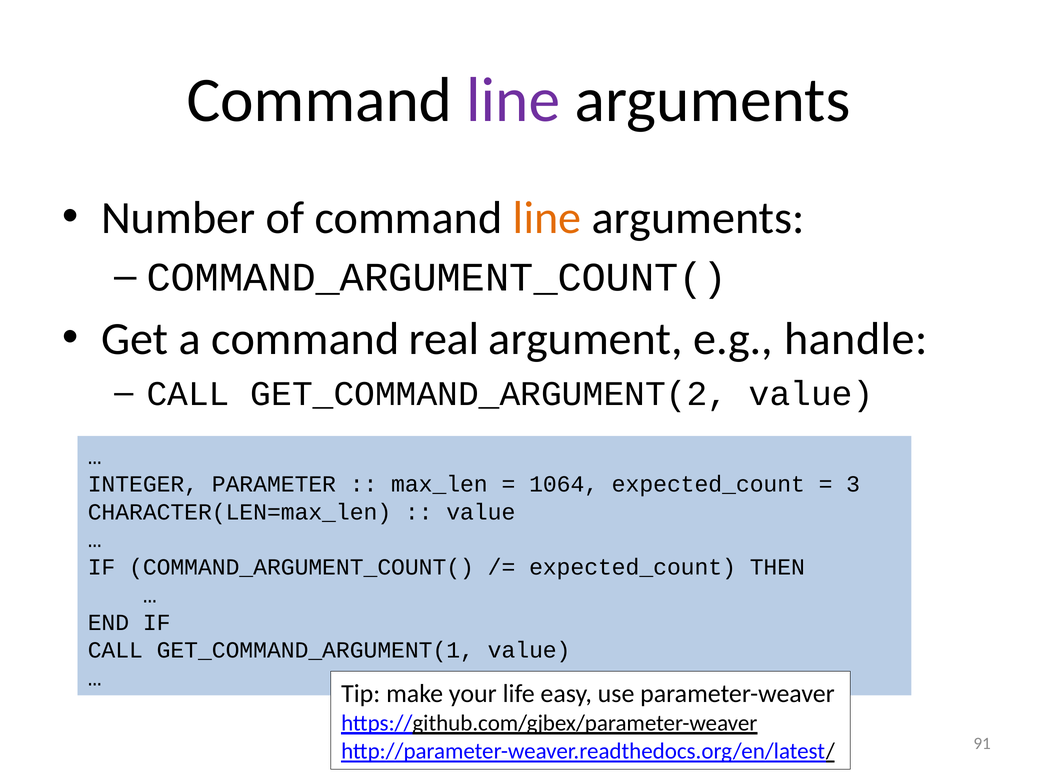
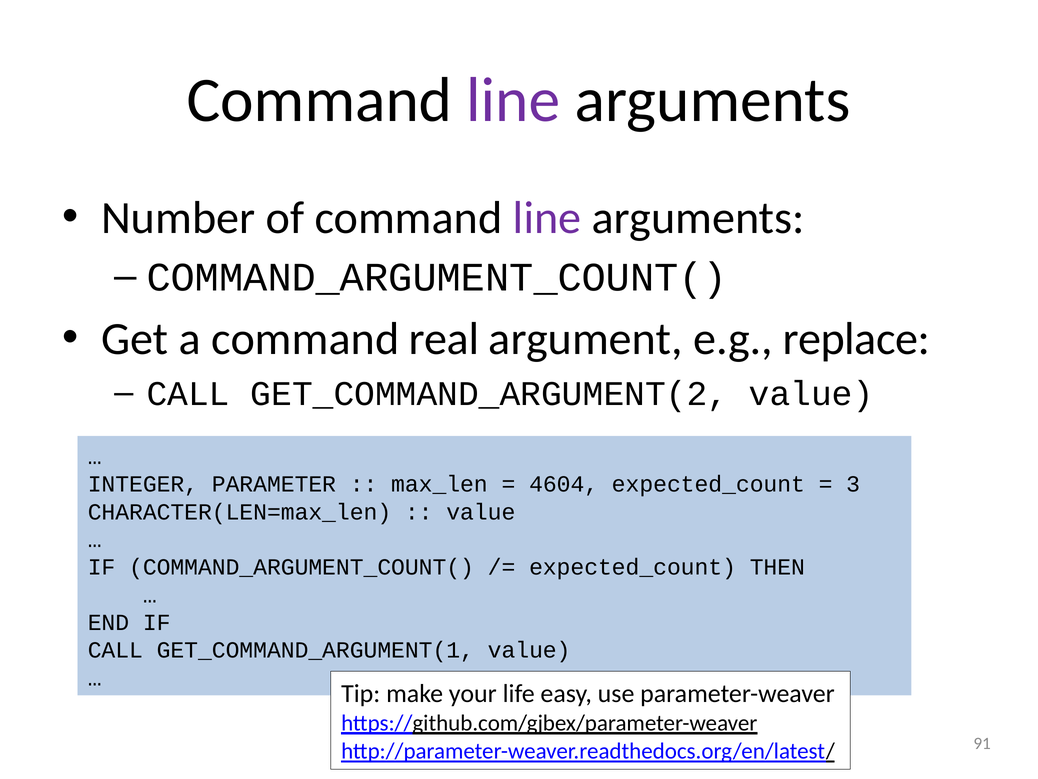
line at (547, 218) colour: orange -> purple
handle: handle -> replace
1064: 1064 -> 4604
